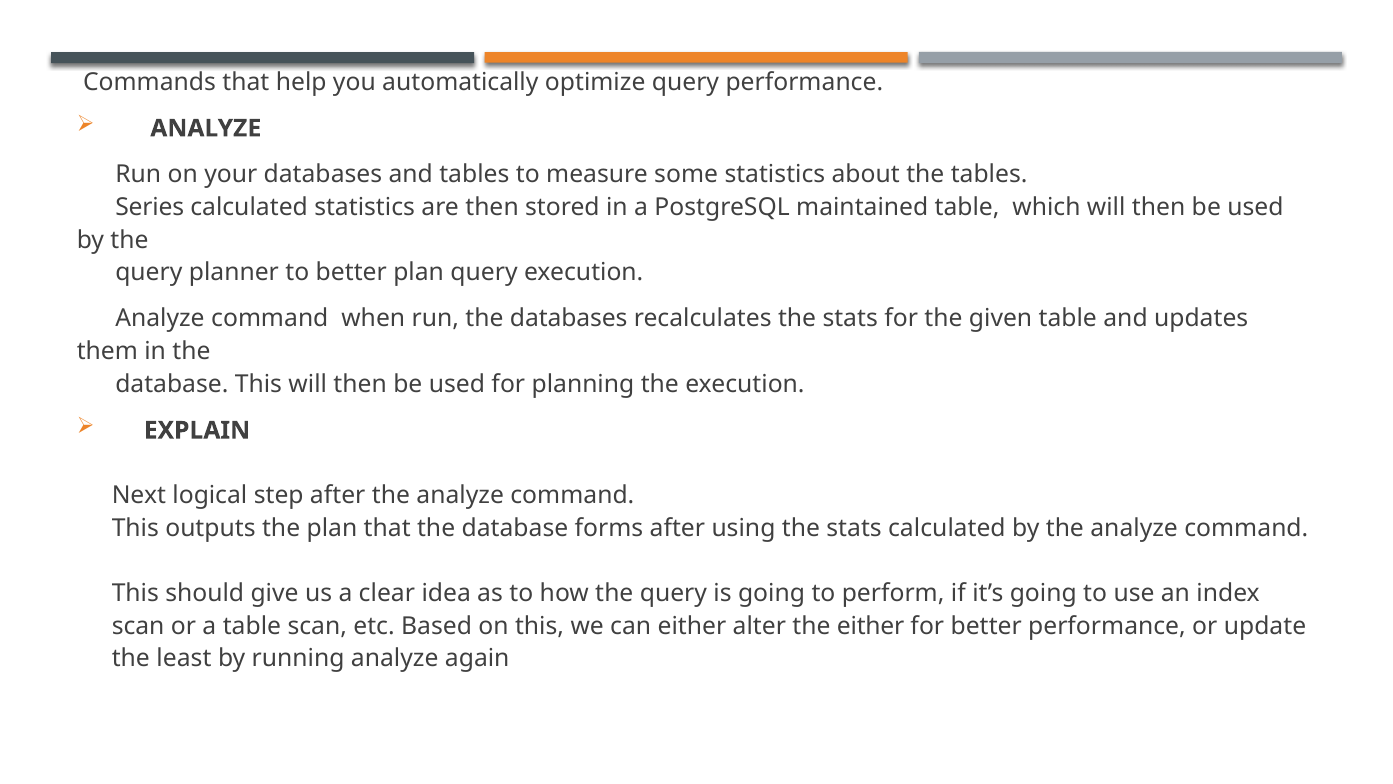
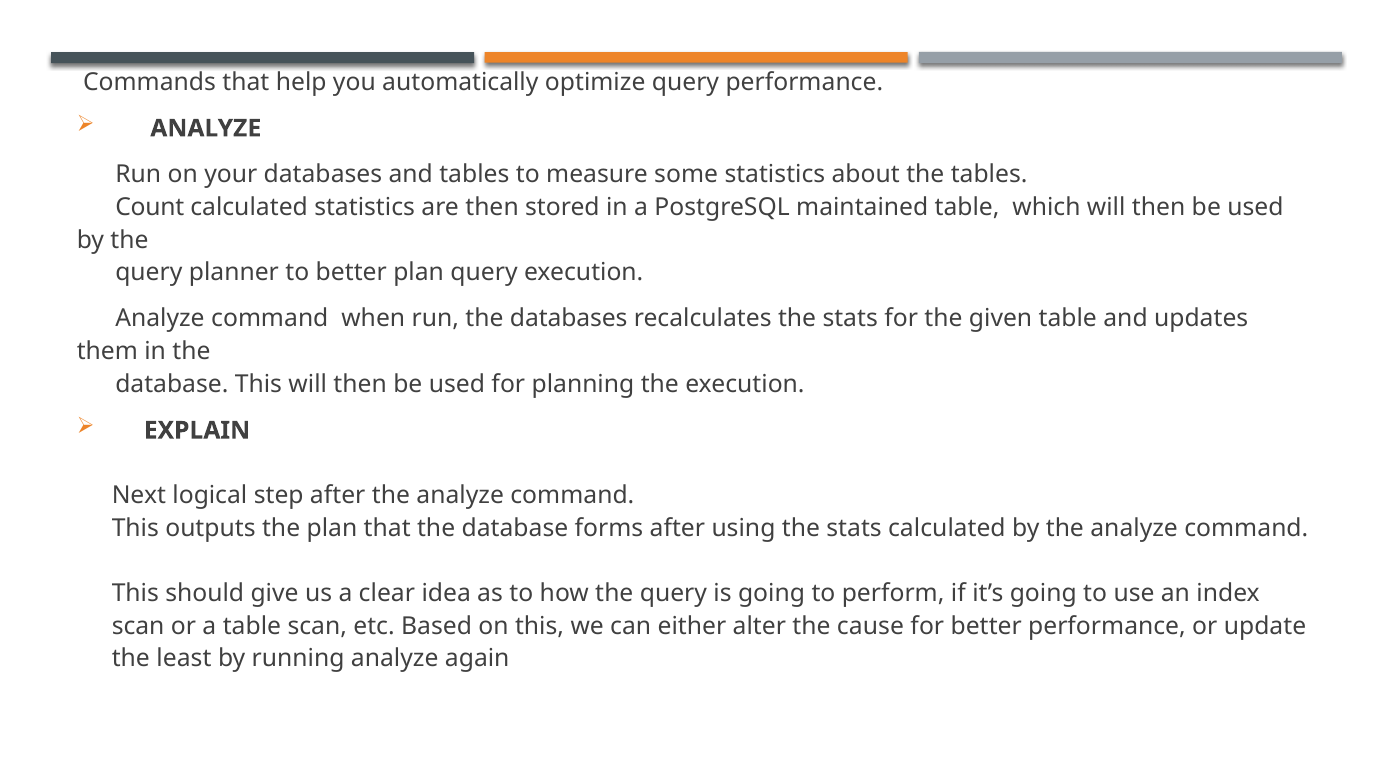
Series: Series -> Count
the either: either -> cause
